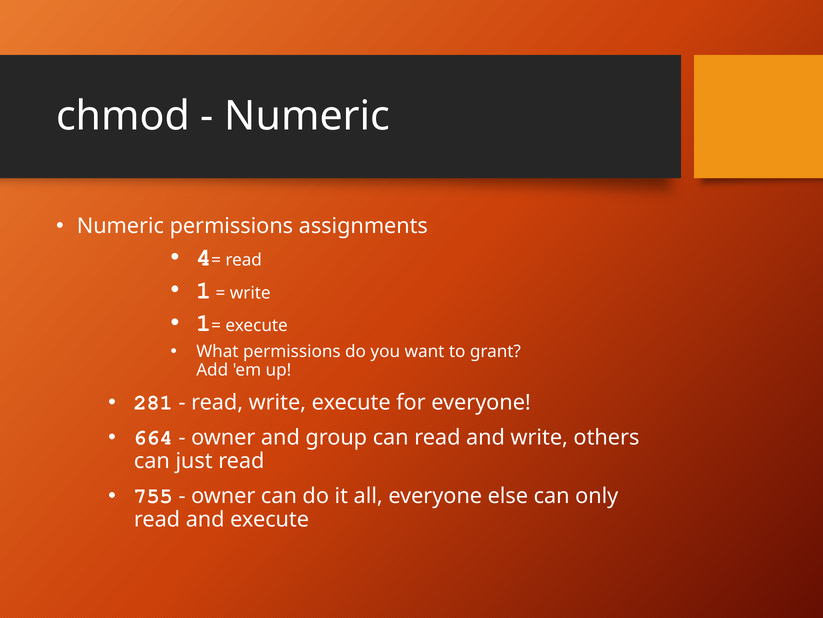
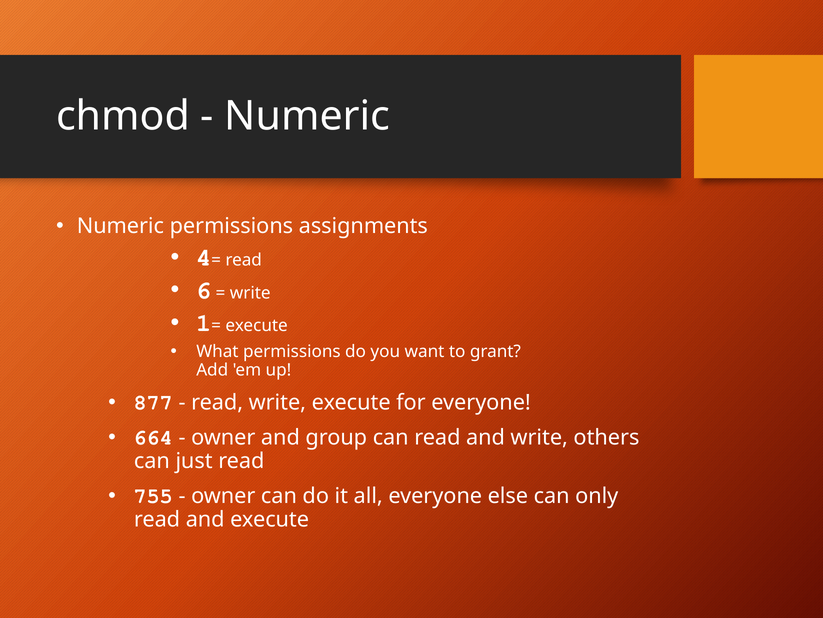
1 at (204, 290): 1 -> 6
281: 281 -> 877
